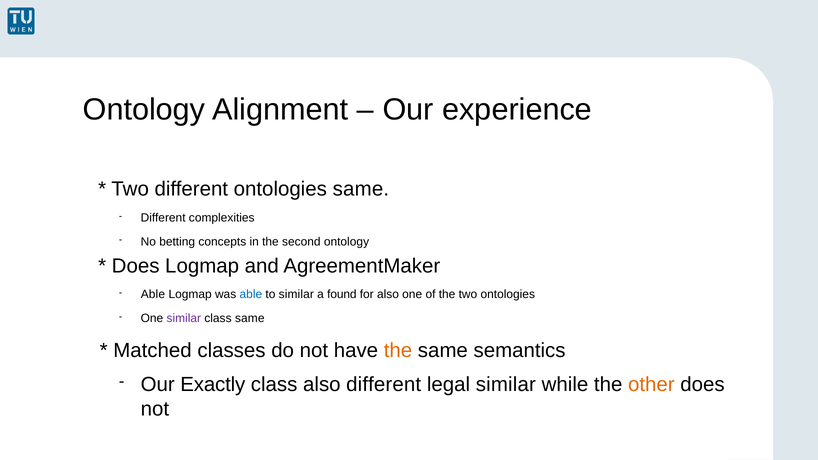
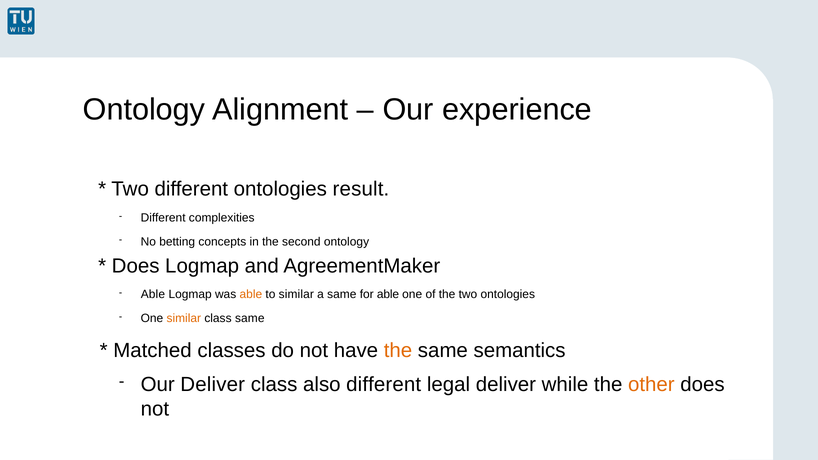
ontologies same: same -> result
able at (251, 294) colour: blue -> orange
a found: found -> same
for also: also -> able
similar at (184, 318) colour: purple -> orange
Our Exactly: Exactly -> Deliver
legal similar: similar -> deliver
